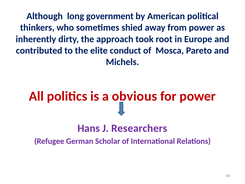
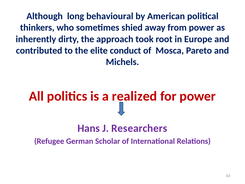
government: government -> behavioural
obvious: obvious -> realized
